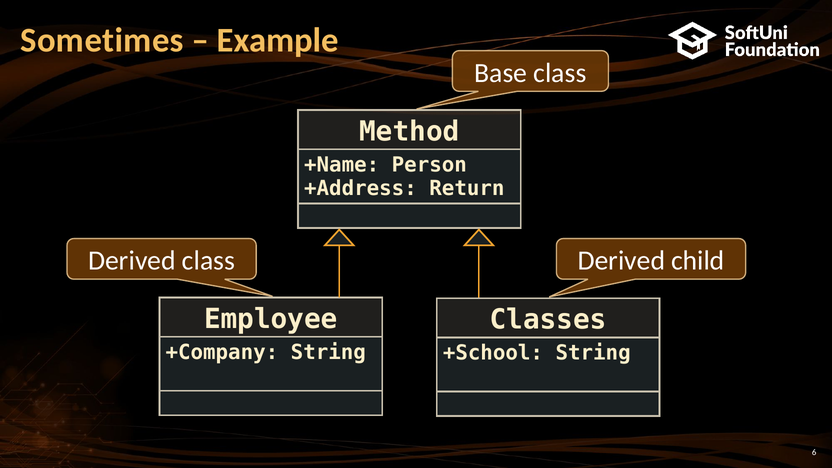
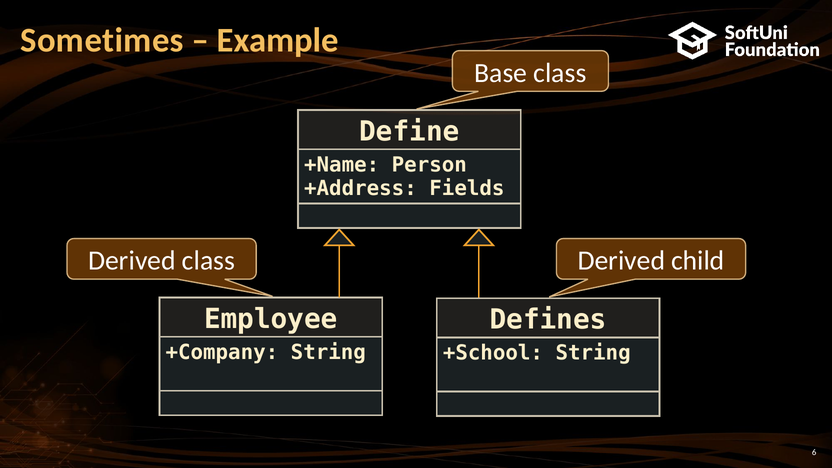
Method: Method -> Define
Return: Return -> Fields
Classes: Classes -> Defines
